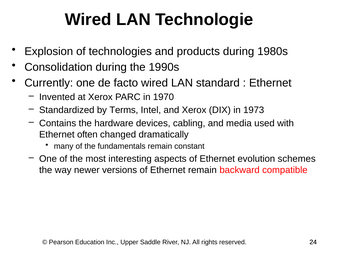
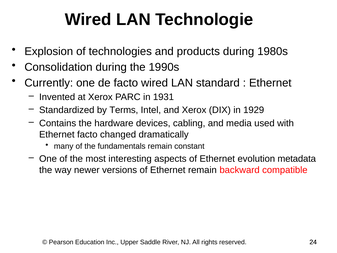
1970: 1970 -> 1931
1973: 1973 -> 1929
Ethernet often: often -> facto
schemes: schemes -> metadata
